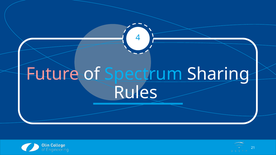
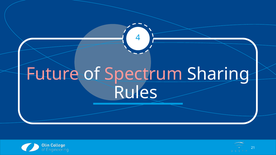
Spectrum colour: light blue -> pink
